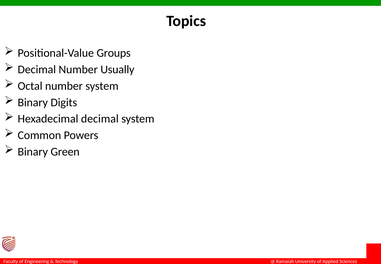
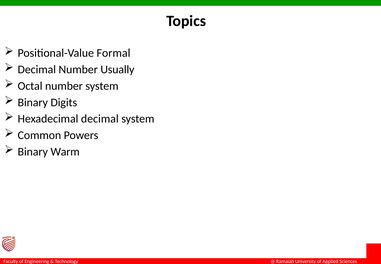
Groups: Groups -> Formal
Green: Green -> Warm
